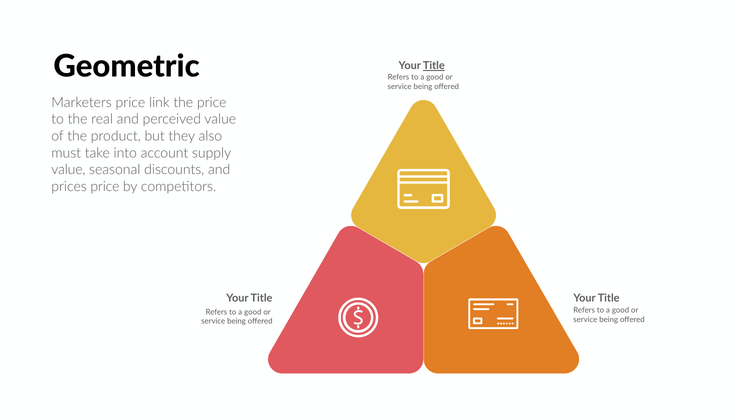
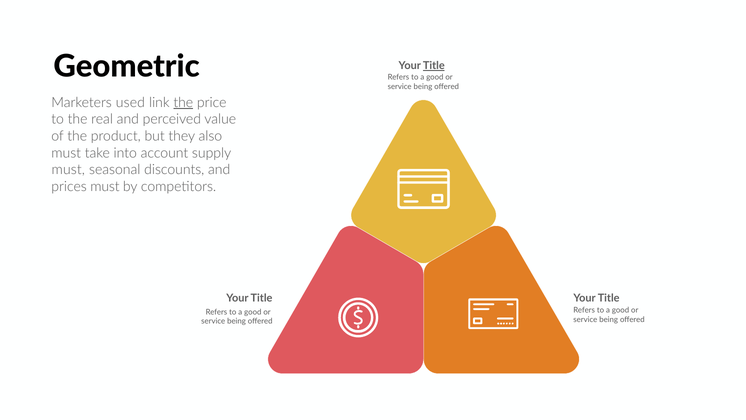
Marketers price: price -> used
the at (183, 102) underline: none -> present
value at (68, 170): value -> must
prices price: price -> must
